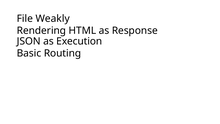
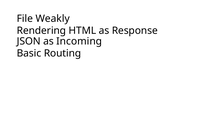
Execution: Execution -> Incoming
